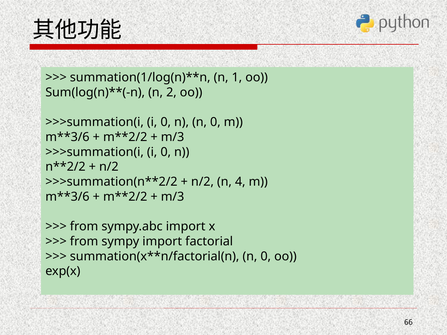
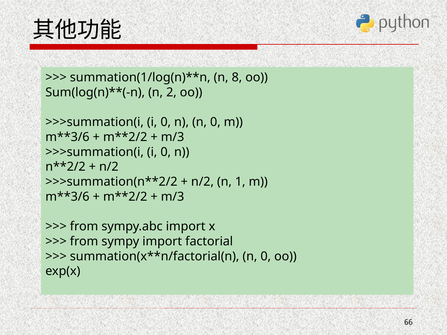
1: 1 -> 8
4: 4 -> 1
